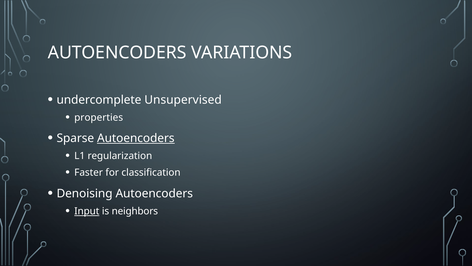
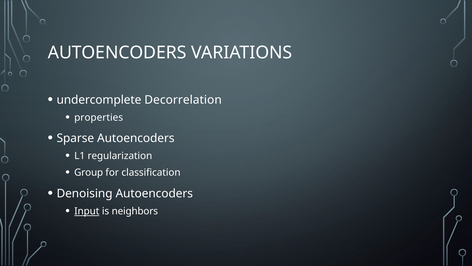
Unsupervised: Unsupervised -> Decorrelation
Autoencoders at (136, 138) underline: present -> none
Faster: Faster -> Group
